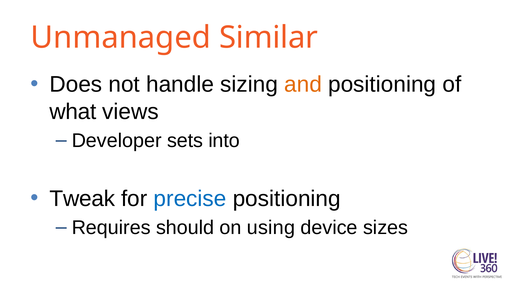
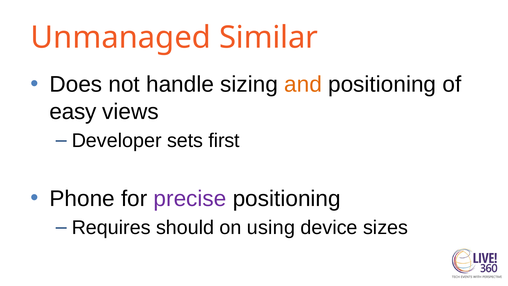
what: what -> easy
into: into -> first
Tweak: Tweak -> Phone
precise colour: blue -> purple
